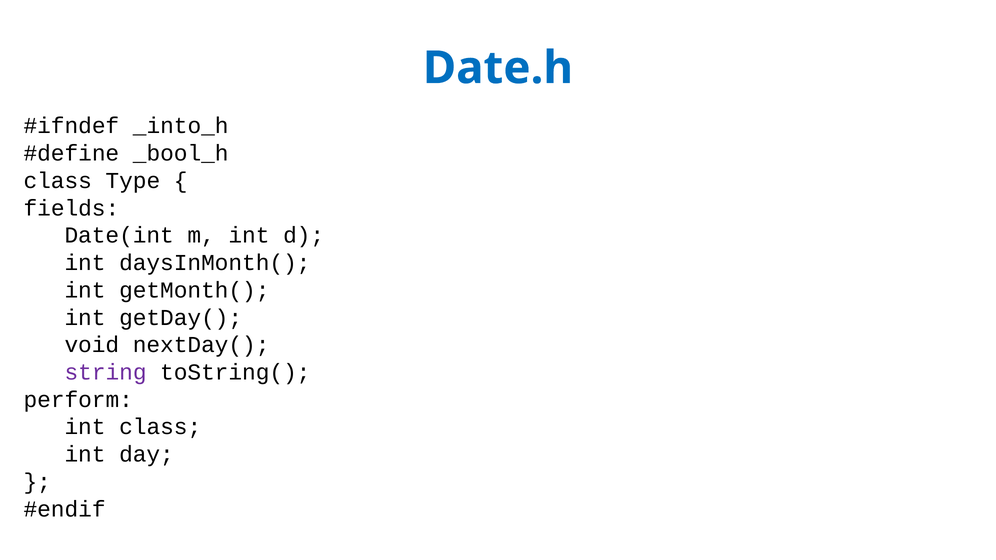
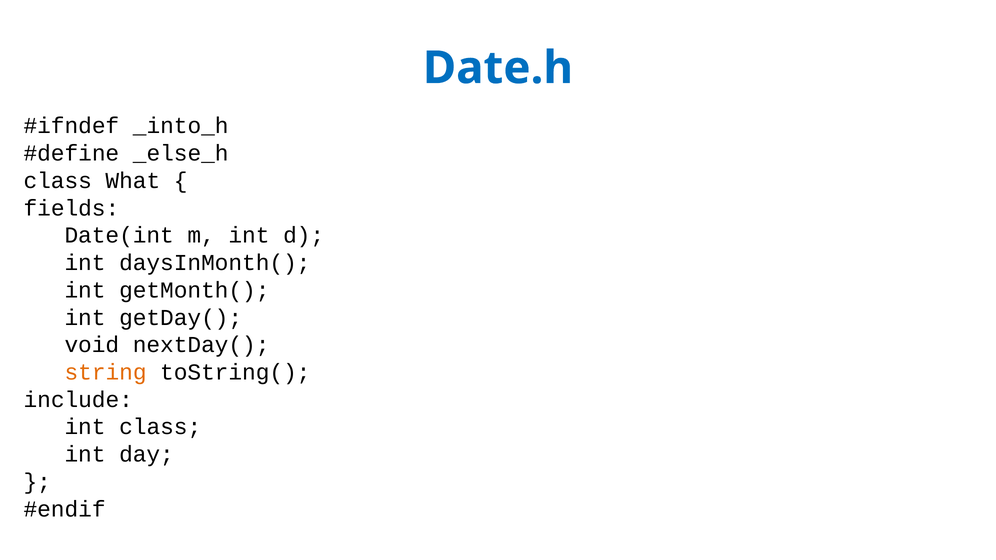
_bool_h: _bool_h -> _else_h
Type: Type -> What
string colour: purple -> orange
perform: perform -> include
